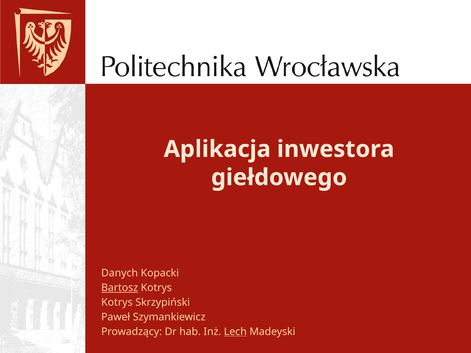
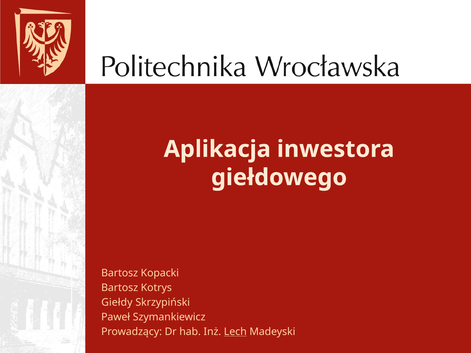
Danych at (120, 273): Danych -> Bartosz
Bartosz at (120, 288) underline: present -> none
Kotrys at (117, 303): Kotrys -> Giełdy
